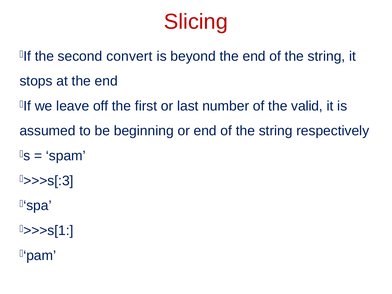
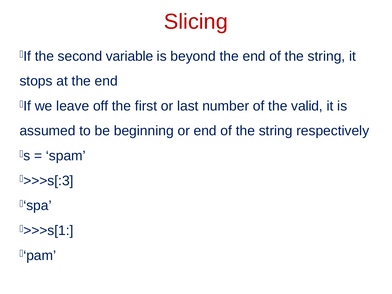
convert: convert -> variable
